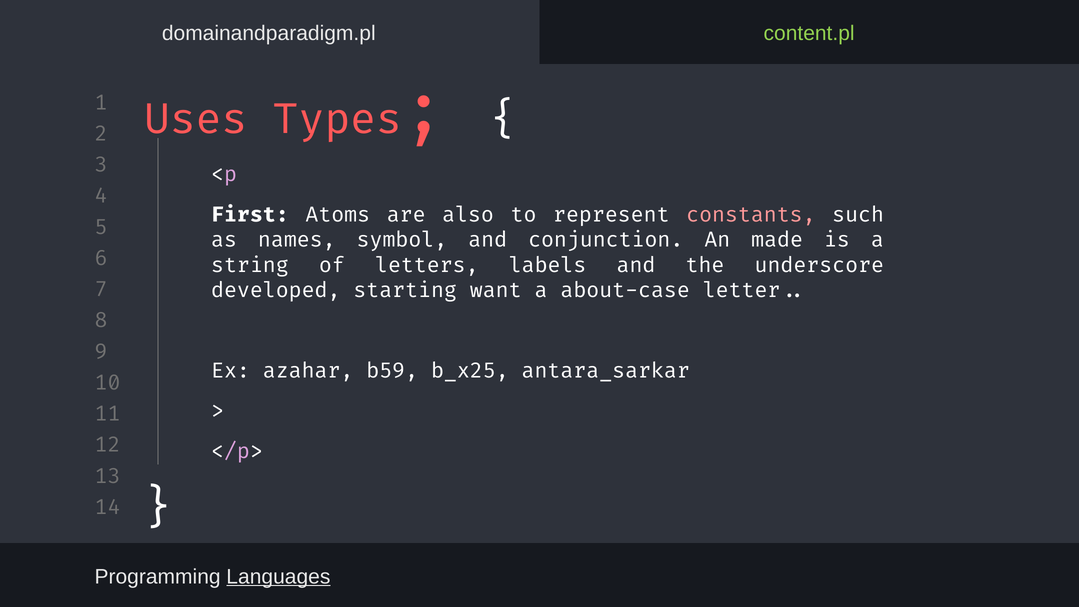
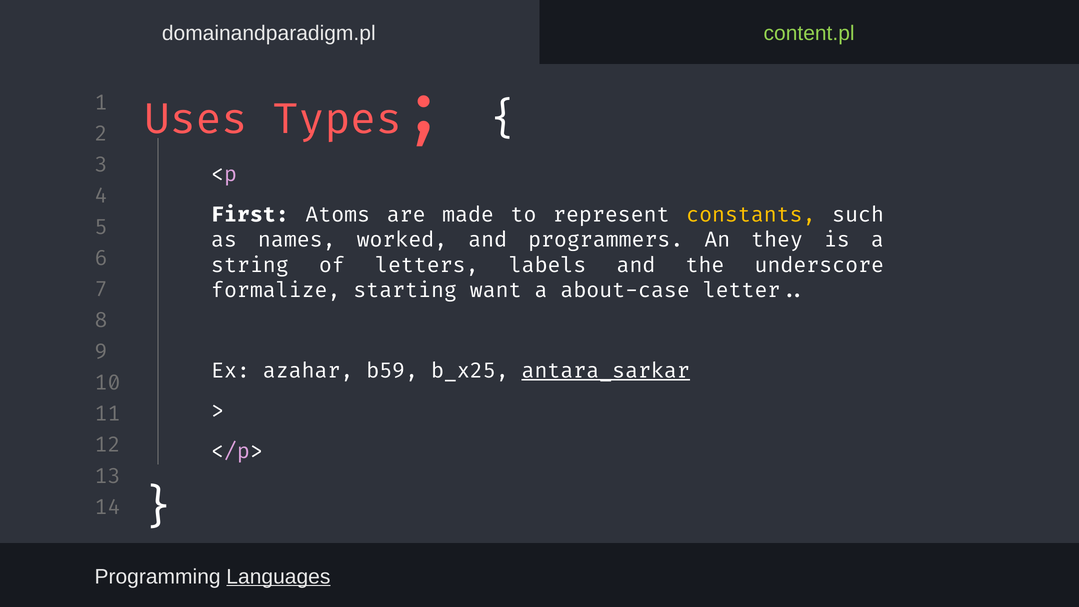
also: also -> made
constants colour: pink -> yellow
symbol: symbol -> worked
conjunction: conjunction -> programmers
made: made -> they
developed: developed -> formalize
antara_sarkar underline: none -> present
